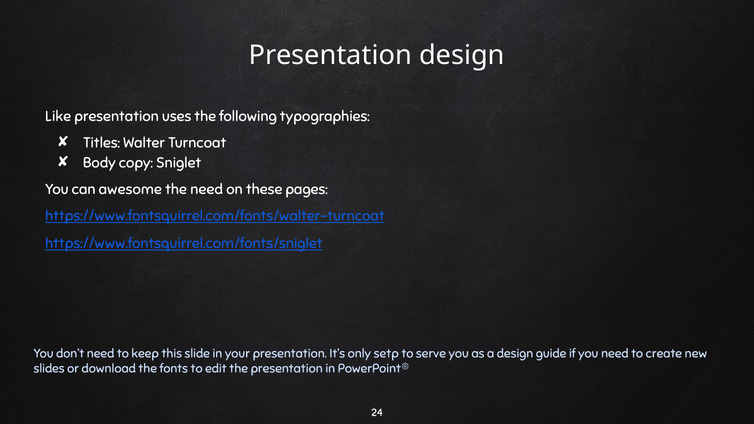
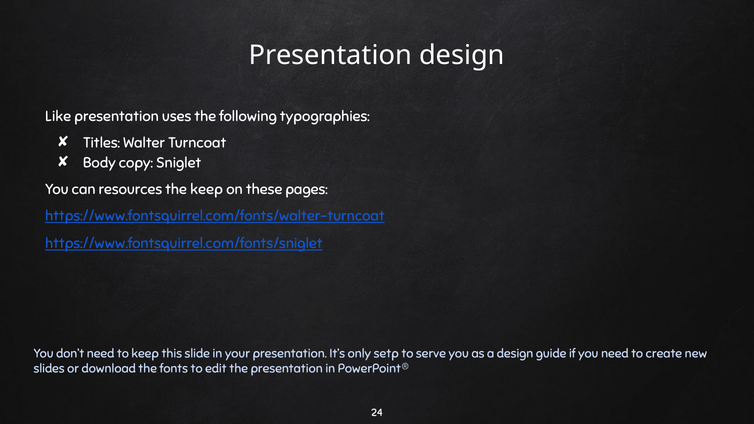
awesome: awesome -> resources
the need: need -> keep
